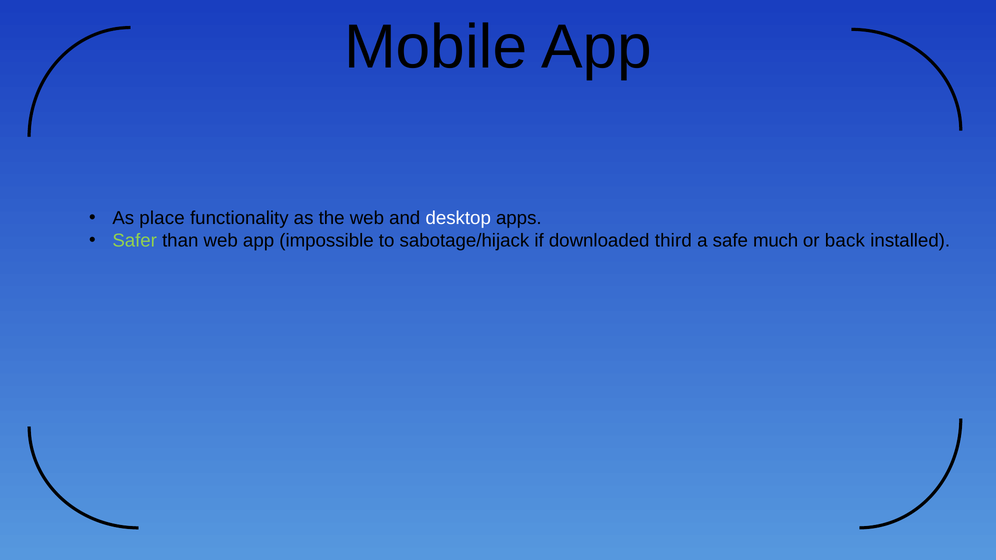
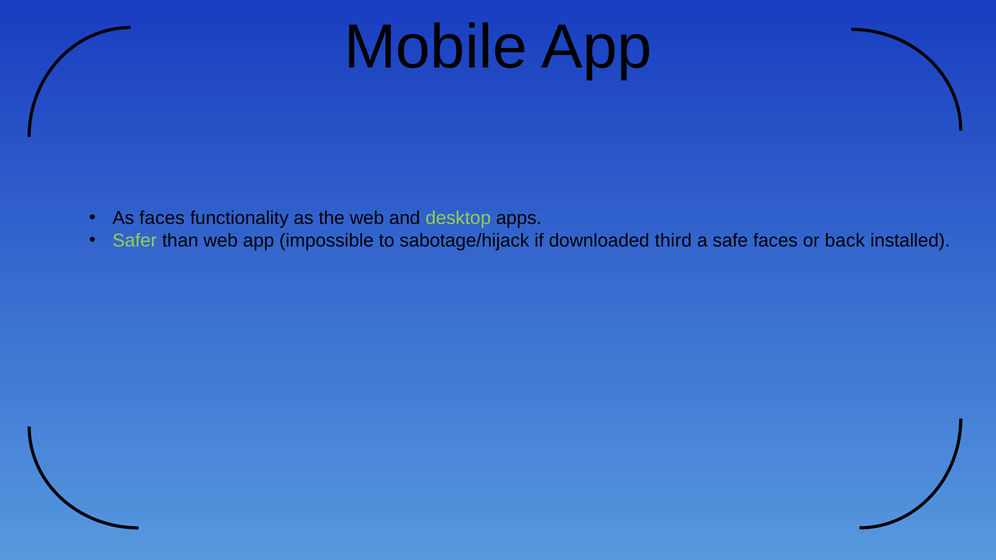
As place: place -> faces
desktop colour: white -> light green
safe much: much -> faces
